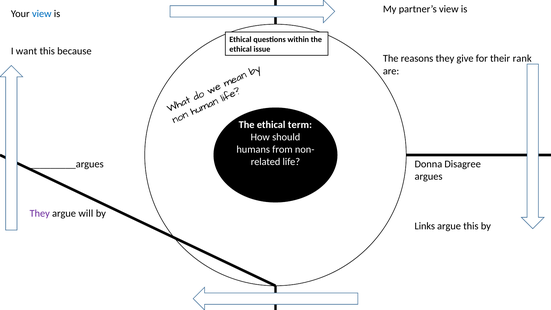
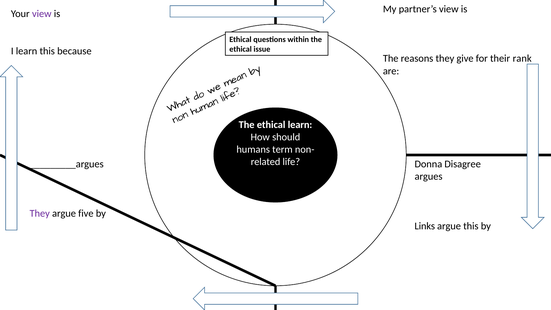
view at (42, 14) colour: blue -> purple
I want: want -> learn
ethical term: term -> learn
from: from -> term
will: will -> five
